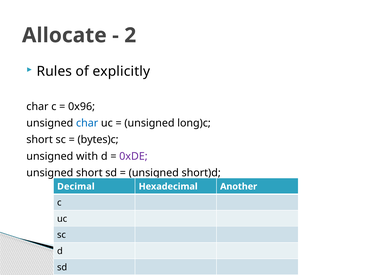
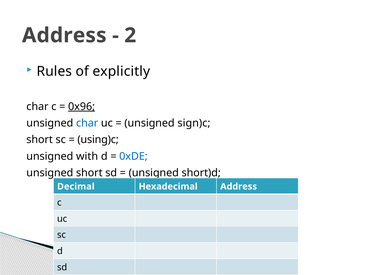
Allocate at (64, 35): Allocate -> Address
0x96 underline: none -> present
long)c: long)c -> sign)c
bytes)c: bytes)c -> using)c
0xDE colour: purple -> blue
Hexadecimal Another: Another -> Address
